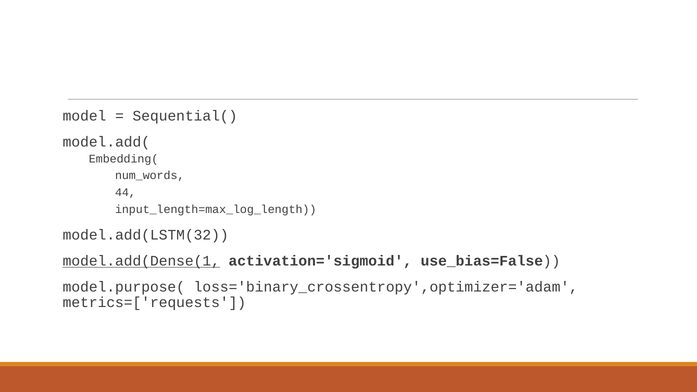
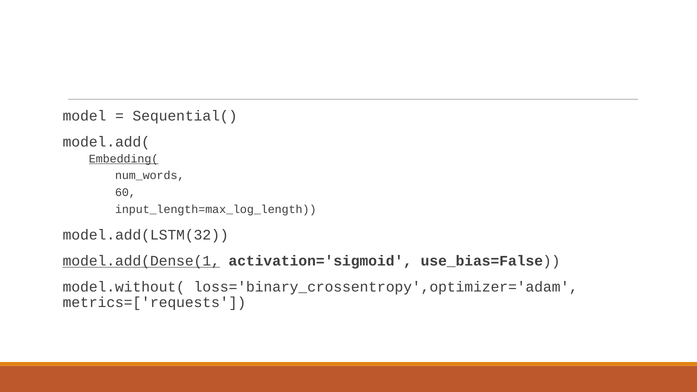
Embedding( underline: none -> present
44: 44 -> 60
model.purpose(: model.purpose( -> model.without(
